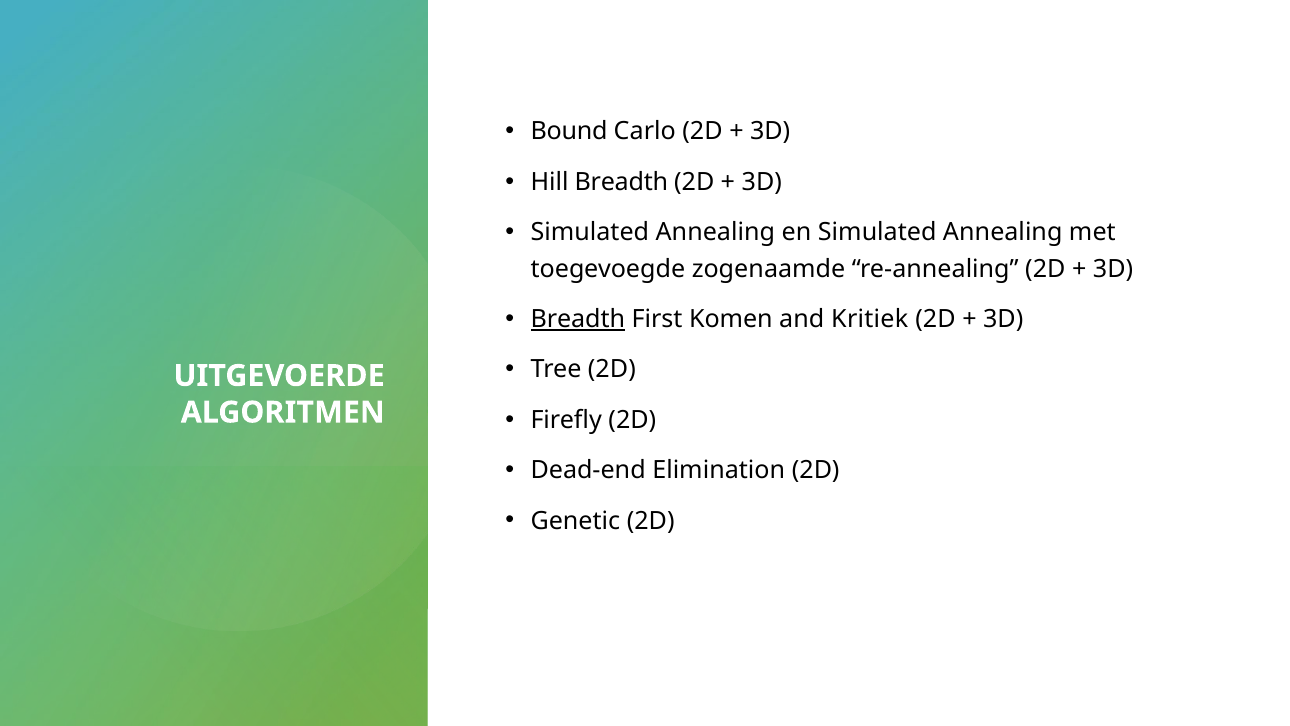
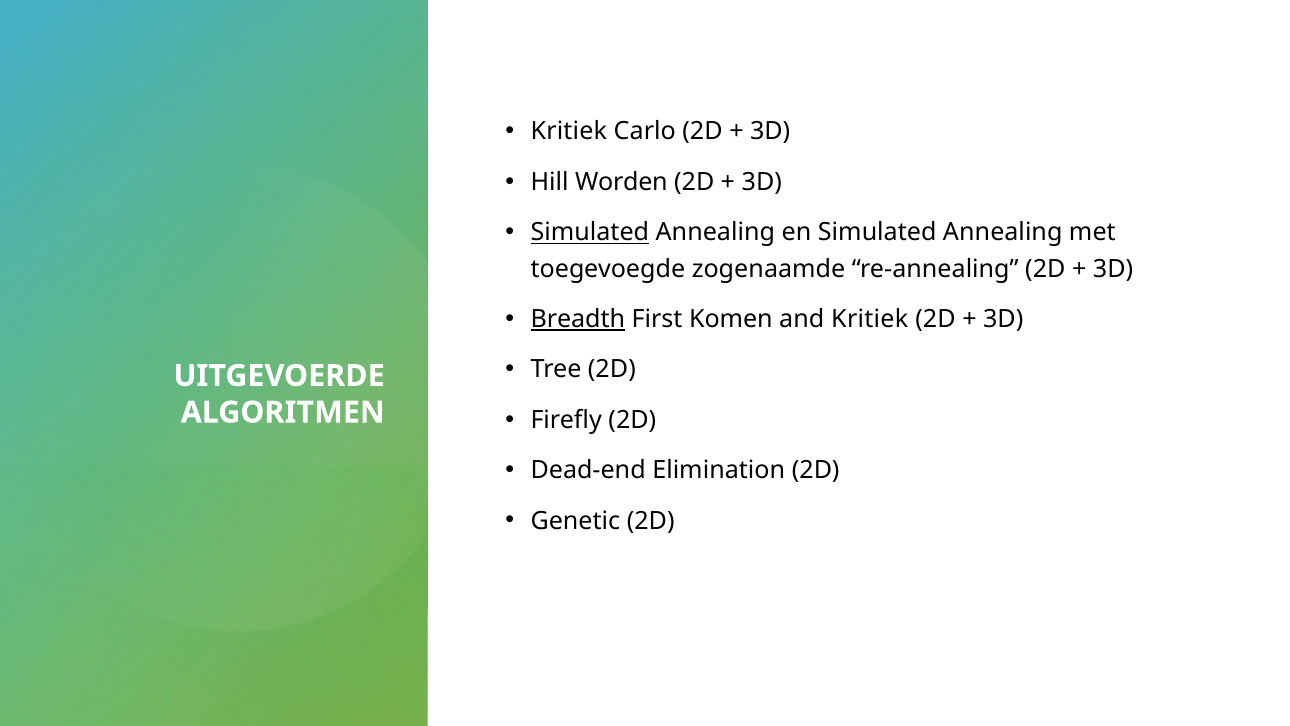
Bound at (569, 132): Bound -> Kritiek
Hill Breadth: Breadth -> Worden
Simulated at (590, 233) underline: none -> present
